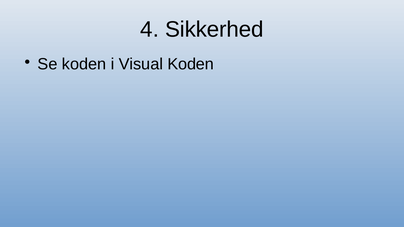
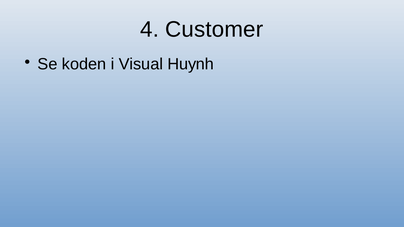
Sikkerhed: Sikkerhed -> Customer
Visual Koden: Koden -> Huynh
